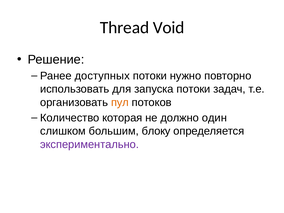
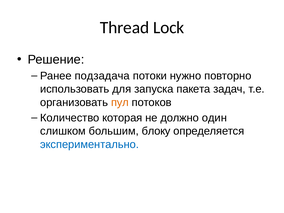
Void: Void -> Lock
доступных: доступных -> подзадача
запуска потоки: потоки -> пакета
экспериментально colour: purple -> blue
